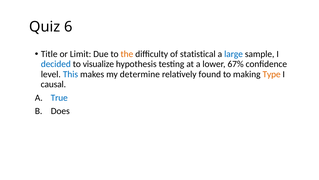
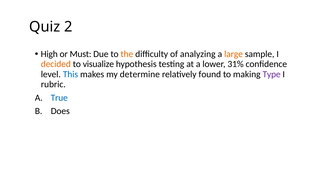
6: 6 -> 2
Title: Title -> High
Limit: Limit -> Must
statistical: statistical -> analyzing
large colour: blue -> orange
decided colour: blue -> orange
67%: 67% -> 31%
Type colour: orange -> purple
causal: causal -> rubric
